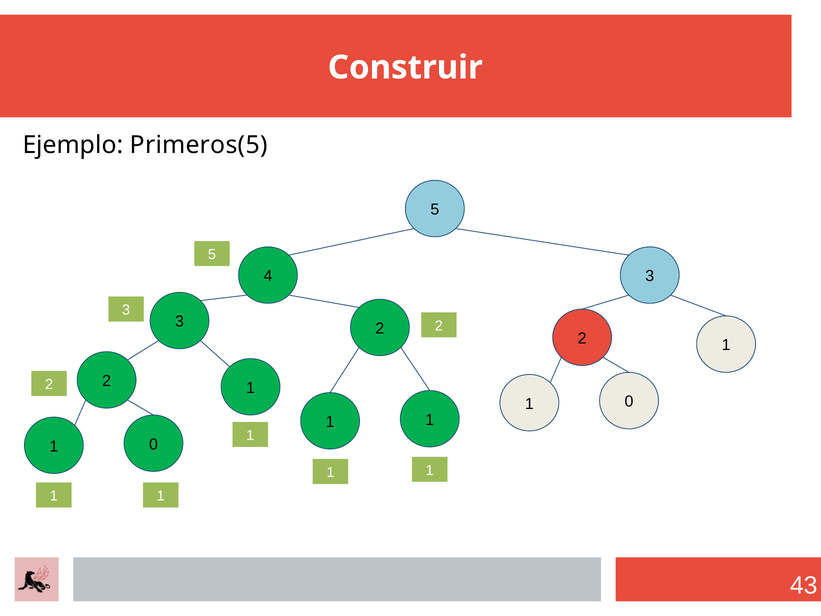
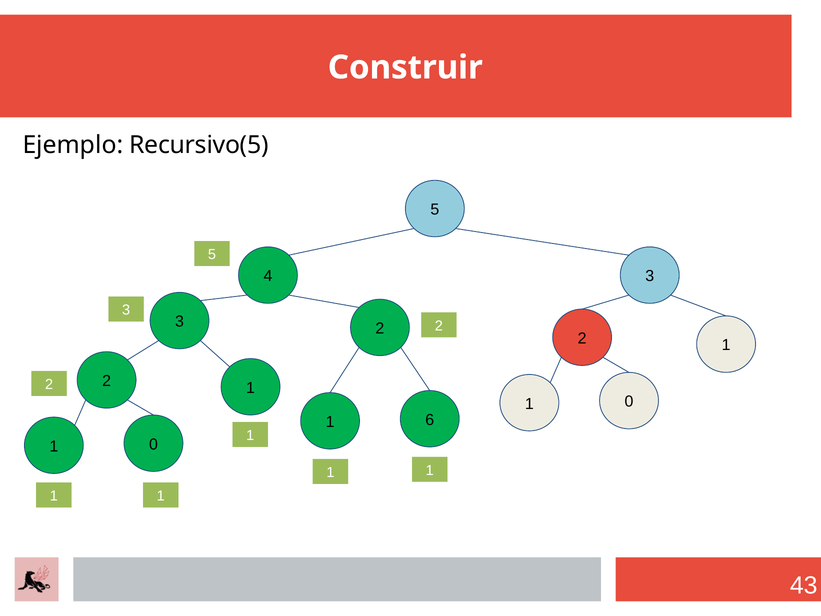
Primeros(5: Primeros(5 -> Recursivo(5
1 at (430, 420): 1 -> 6
